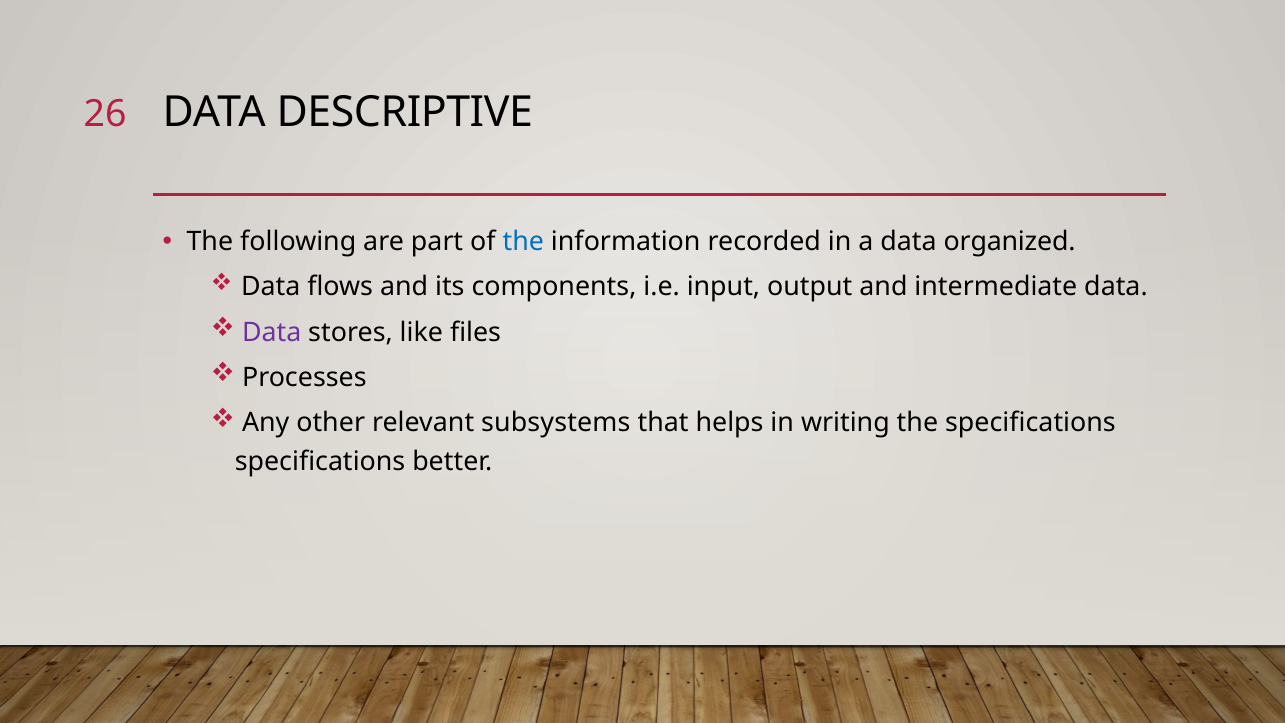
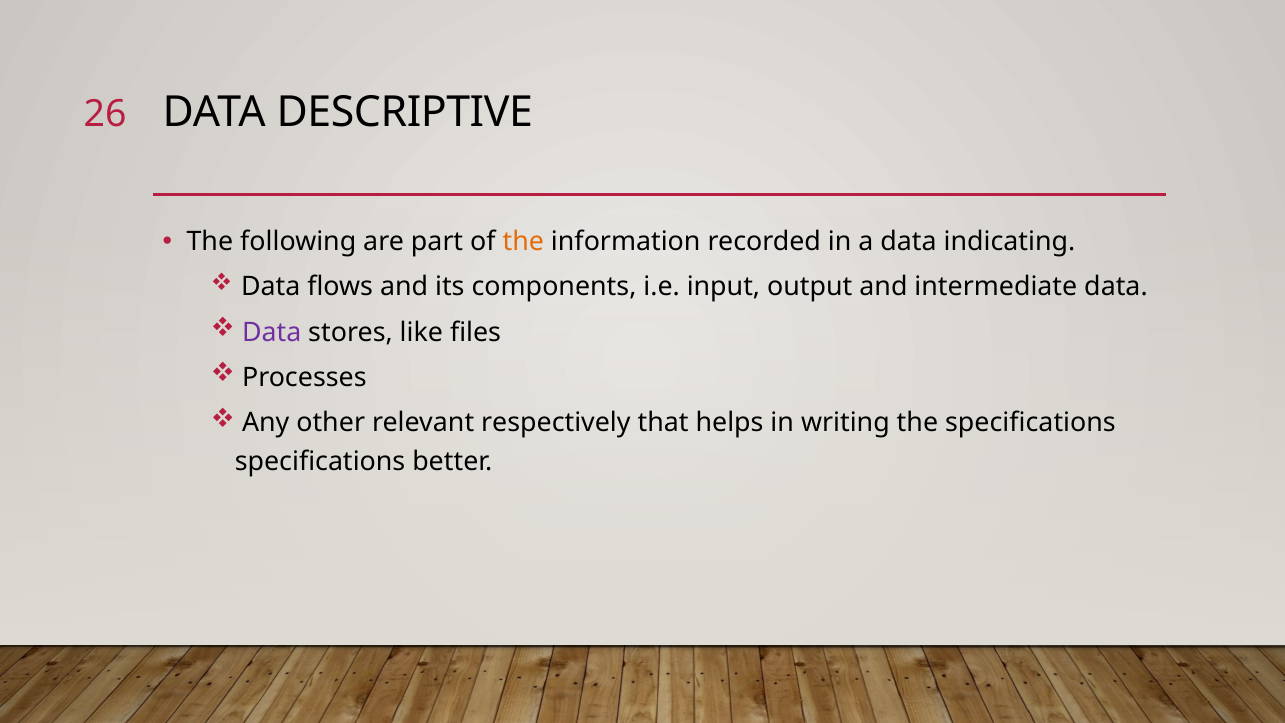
the at (523, 242) colour: blue -> orange
organized: organized -> indicating
subsystems: subsystems -> respectively
